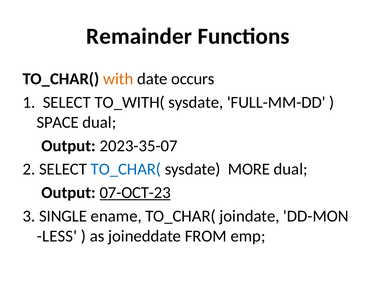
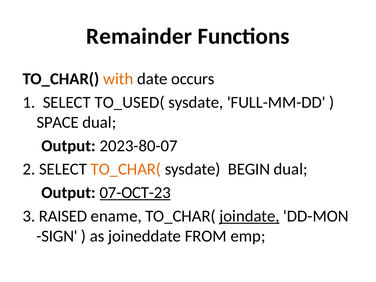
TO_WITH(: TO_WITH( -> TO_USED(
2023-35-07: 2023-35-07 -> 2023-80-07
TO_CHAR( at (126, 169) colour: blue -> orange
MORE: MORE -> BEGIN
SINGLE: SINGLE -> RAISED
joindate underline: none -> present
LESS: LESS -> SIGN
